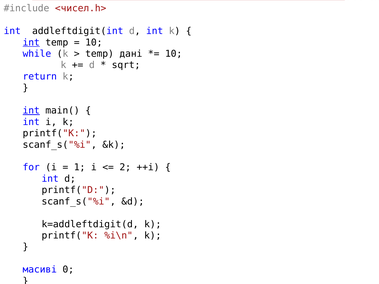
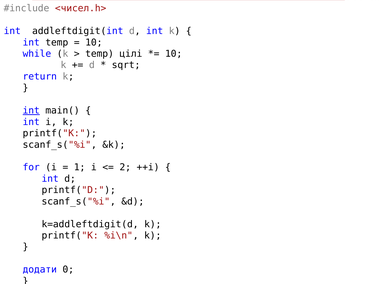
int at (31, 42) underline: present -> none
дані: дані -> цілі
масиві: масиві -> додати
